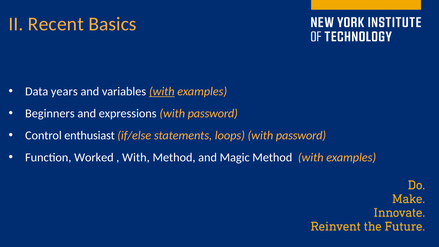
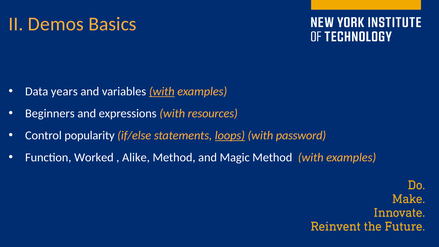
Recent: Recent -> Demos
expressions with password: password -> resources
enthusiast: enthusiast -> popularity
loops underline: none -> present
With at (136, 157): With -> Alike
